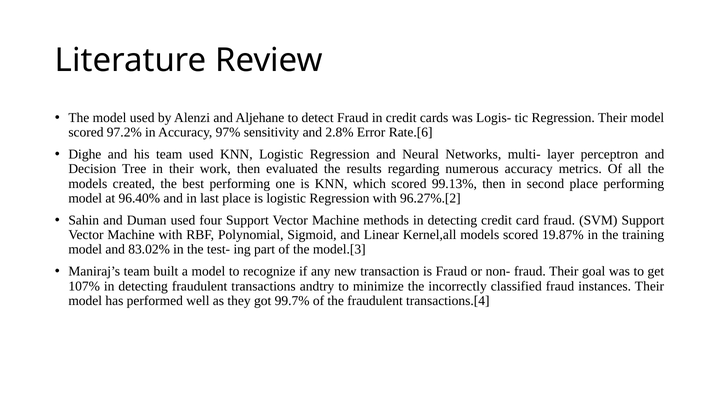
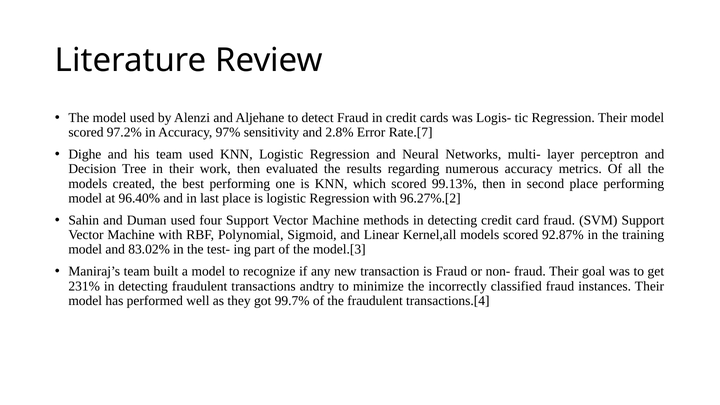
Rate.[6: Rate.[6 -> Rate.[7
19.87%: 19.87% -> 92.87%
107%: 107% -> 231%
